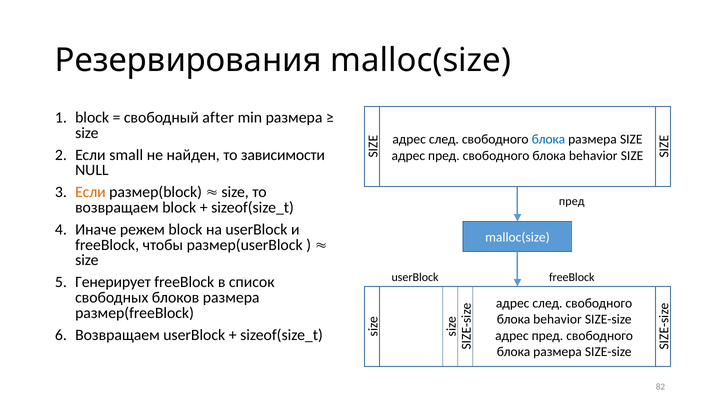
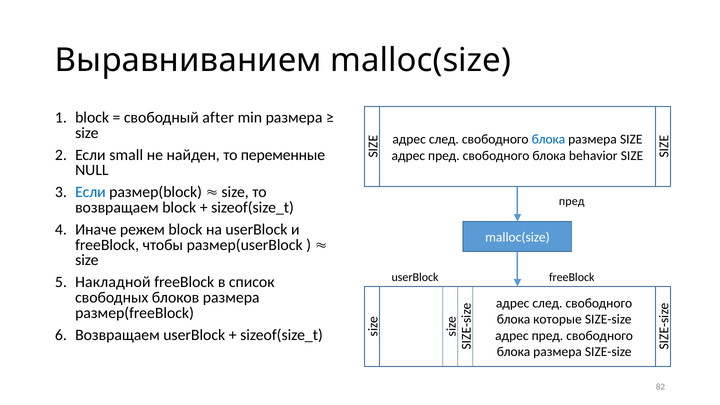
Резервирования: Резервирования -> Выравниванием
зависимости: зависимости -> переменные
Если at (90, 192) colour: orange -> blue
Генерирует: Генерирует -> Накладной
behavior at (558, 319): behavior -> которые
